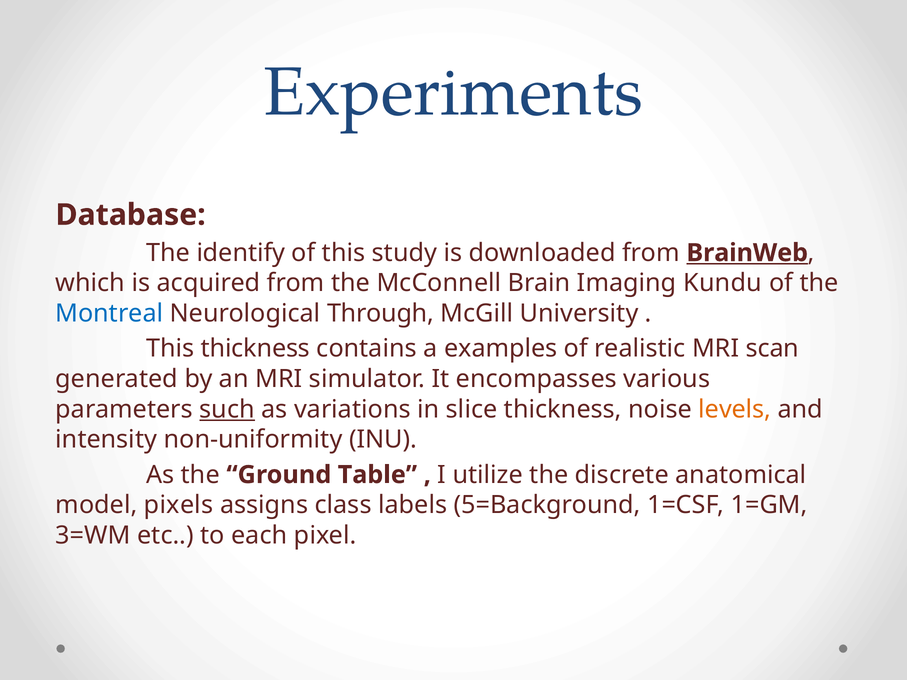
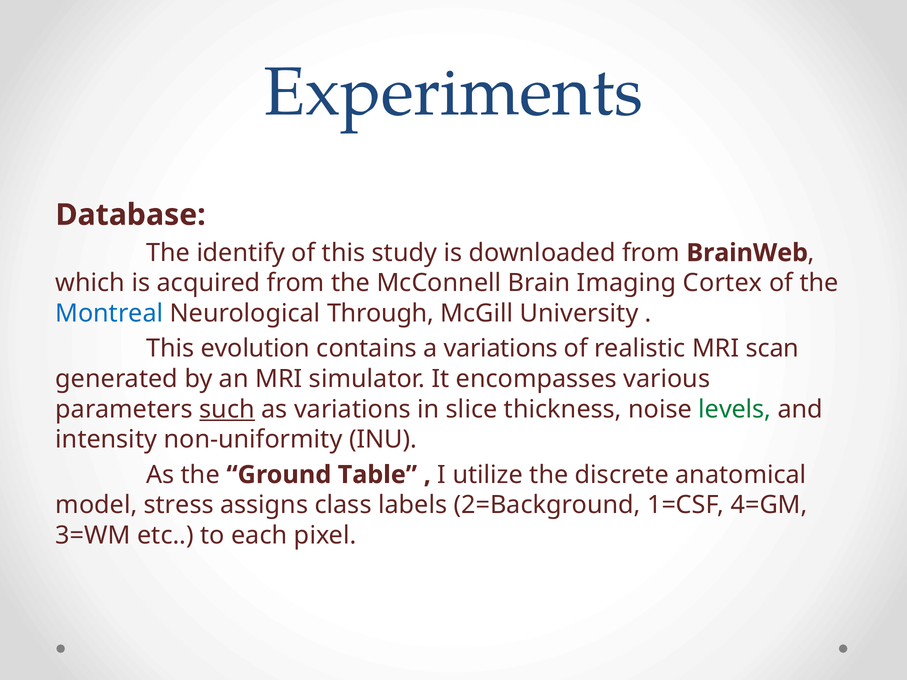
BrainWeb underline: present -> none
Kundu: Kundu -> Cortex
This thickness: thickness -> evolution
a examples: examples -> variations
levels colour: orange -> green
pixels: pixels -> stress
5=Background: 5=Background -> 2=Background
1=GM: 1=GM -> 4=GM
